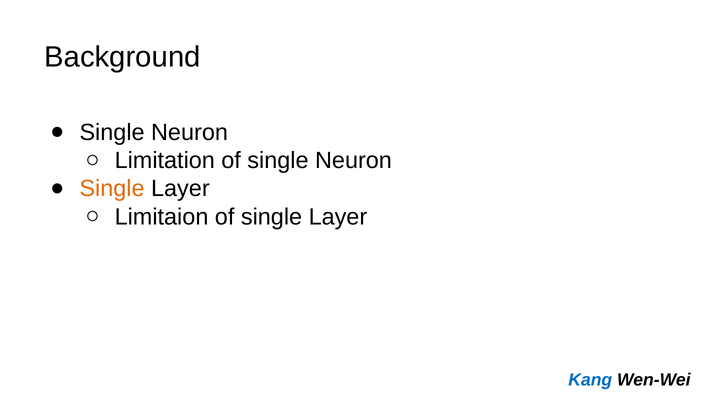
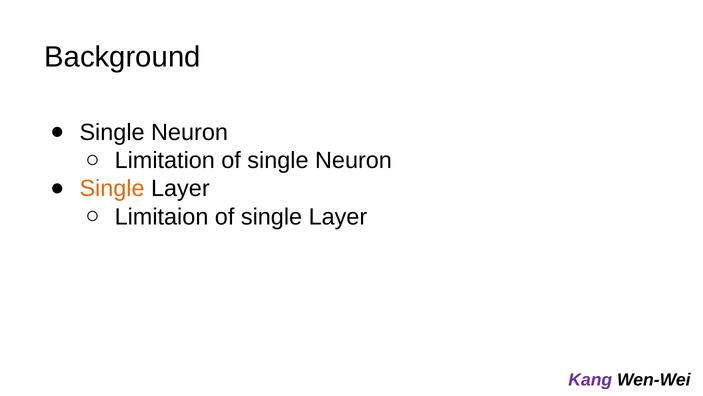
Kang colour: blue -> purple
